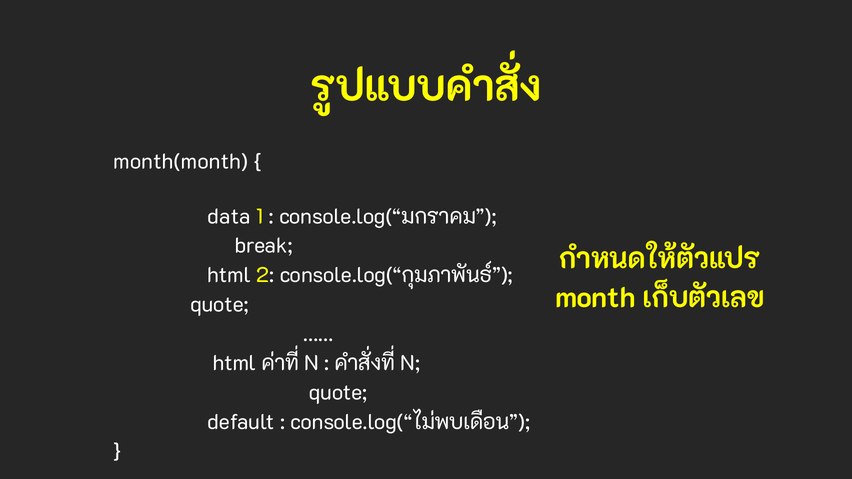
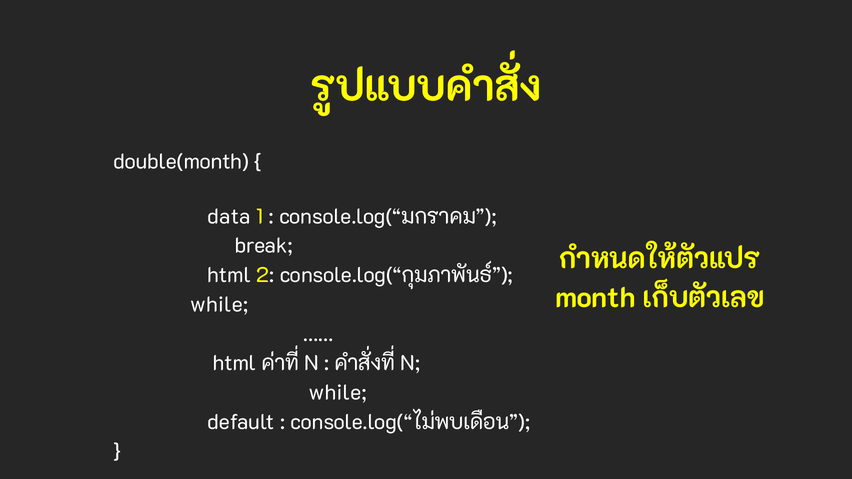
month(month: month(month -> double(month
quote at (219, 305): quote -> while
quote at (338, 393): quote -> while
